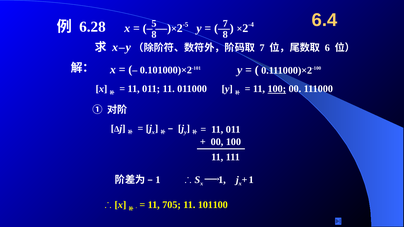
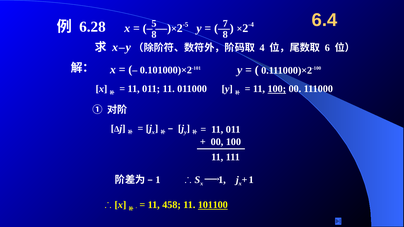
7 at (262, 48): 7 -> 4
705: 705 -> 458
101100 underline: none -> present
